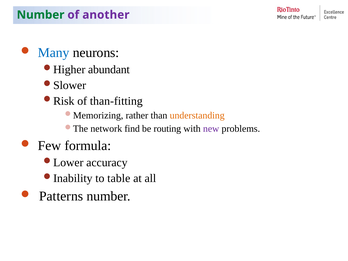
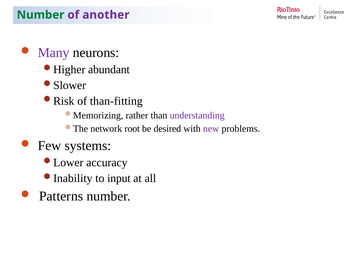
Many colour: blue -> purple
understanding colour: orange -> purple
find: find -> root
routing: routing -> desired
formula: formula -> systems
table: table -> input
